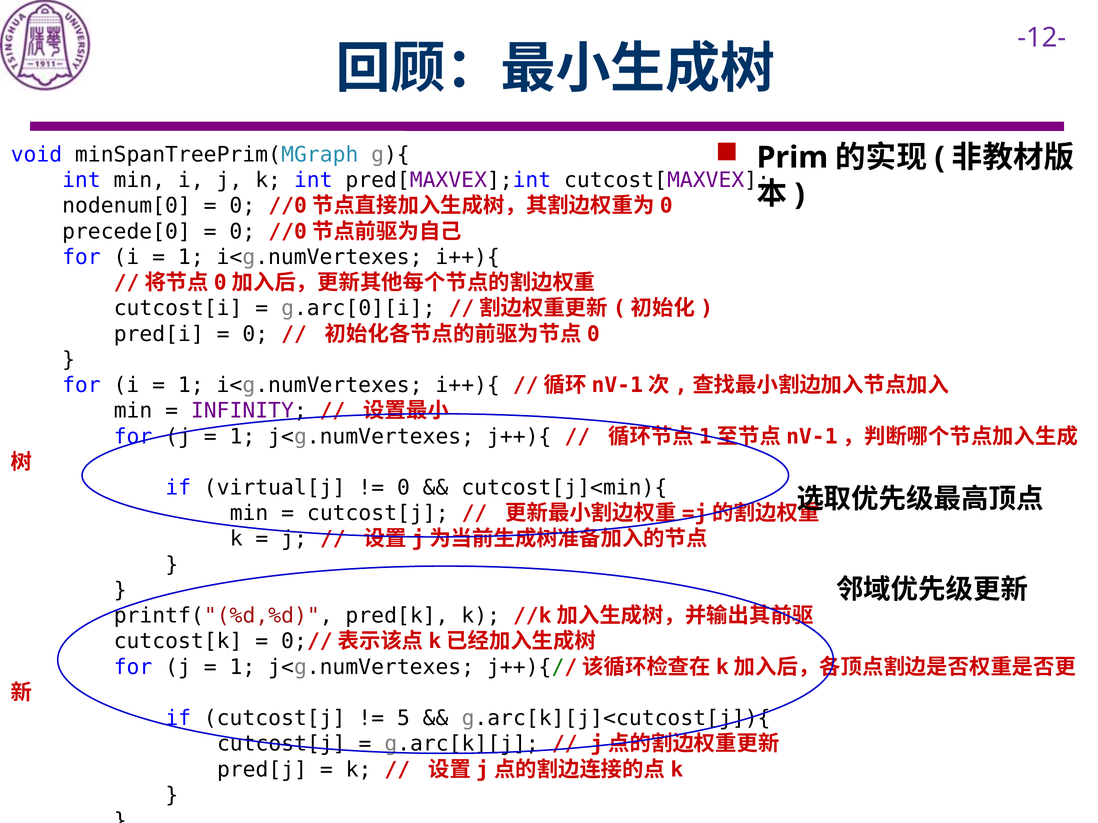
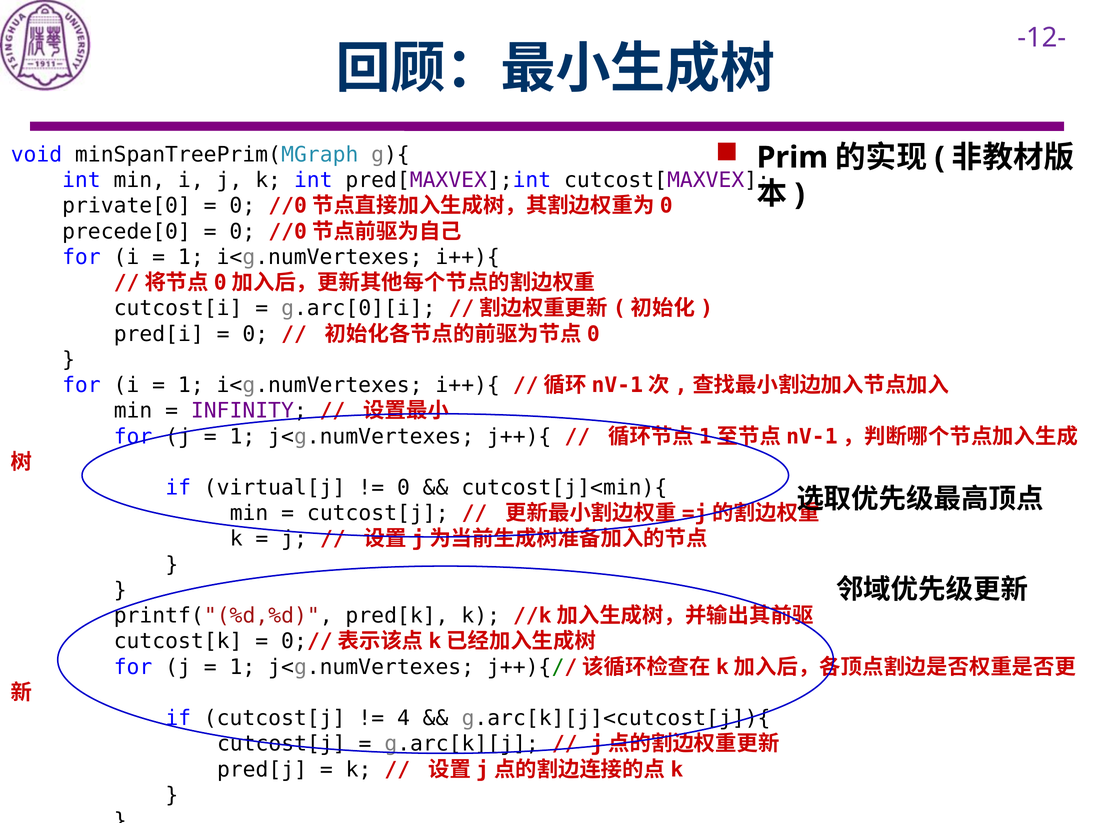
nodenum[0: nodenum[0 -> private[0
5: 5 -> 4
